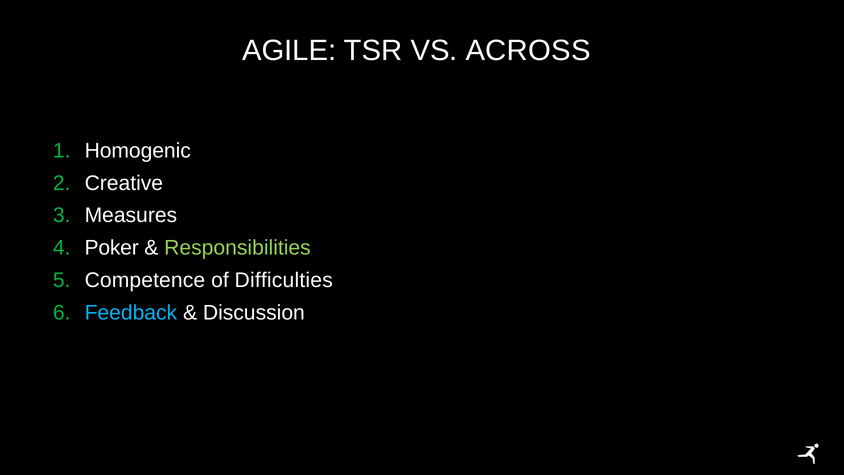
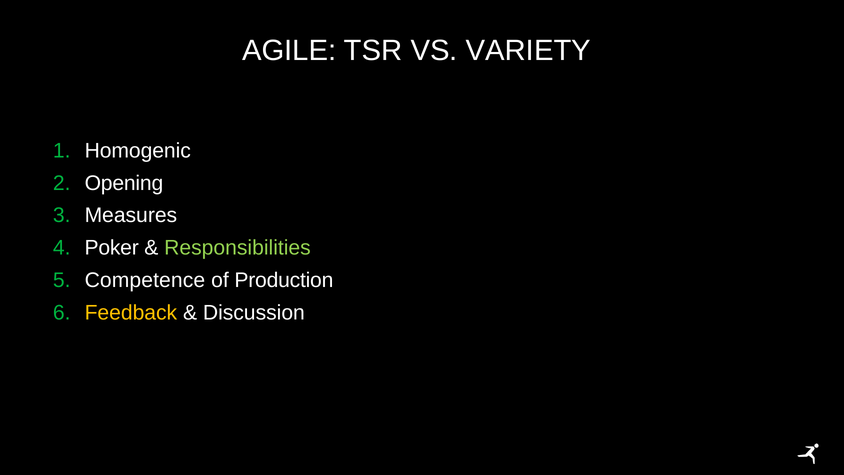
ACROSS: ACROSS -> VARIETY
Creative: Creative -> Opening
Difficulties: Difficulties -> Production
Feedback colour: light blue -> yellow
